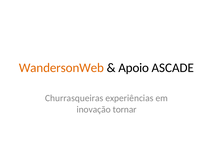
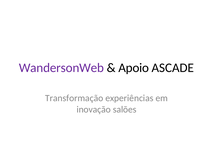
WandersonWeb colour: orange -> purple
Churrasqueiras: Churrasqueiras -> Transformação
tornar: tornar -> salões
